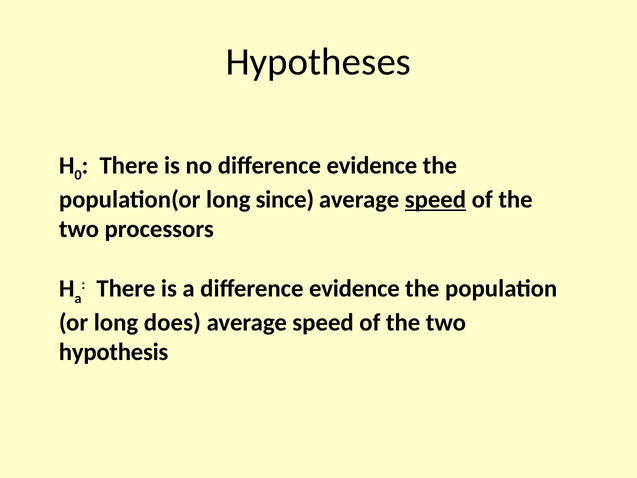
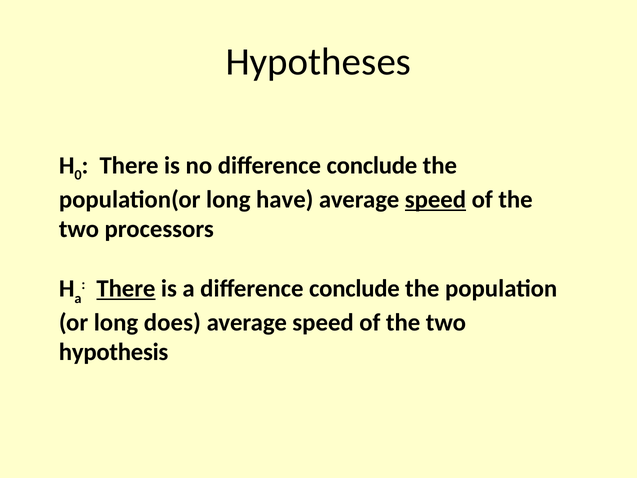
no difference evidence: evidence -> conclude
since: since -> have
There at (126, 288) underline: none -> present
a difference evidence: evidence -> conclude
